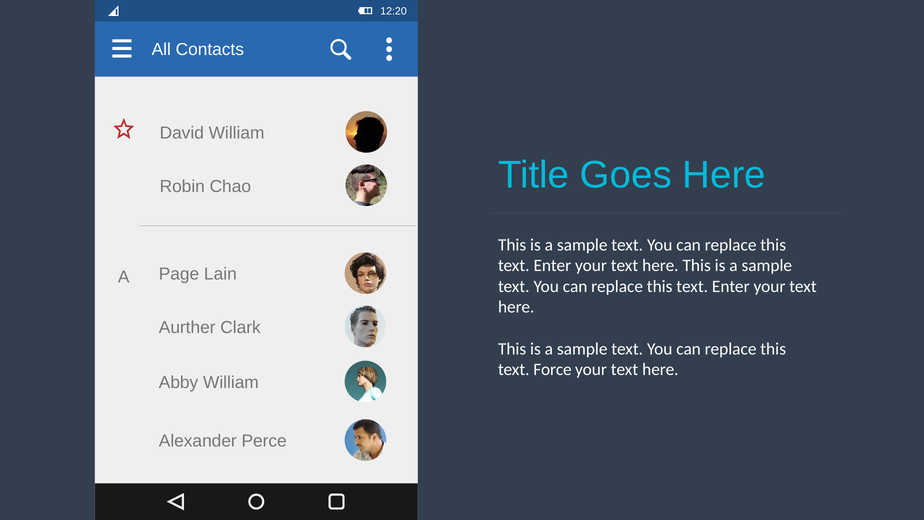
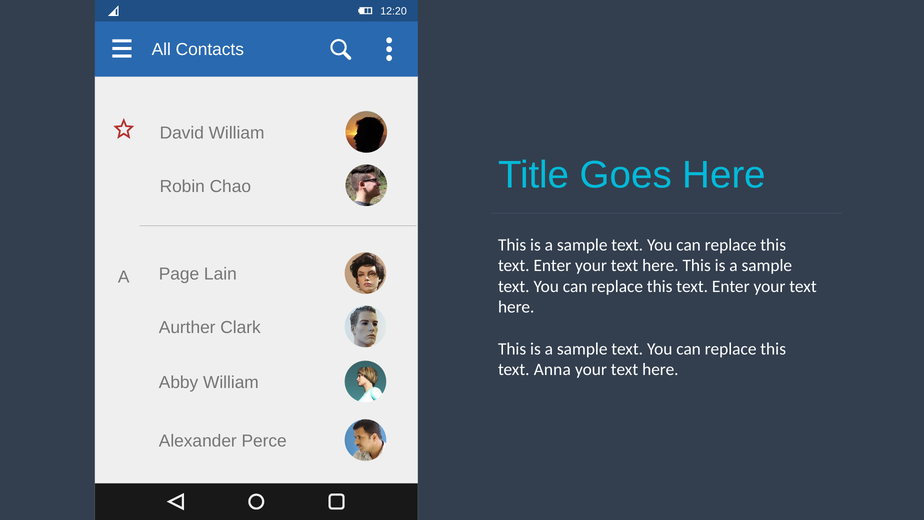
Force: Force -> Anna
